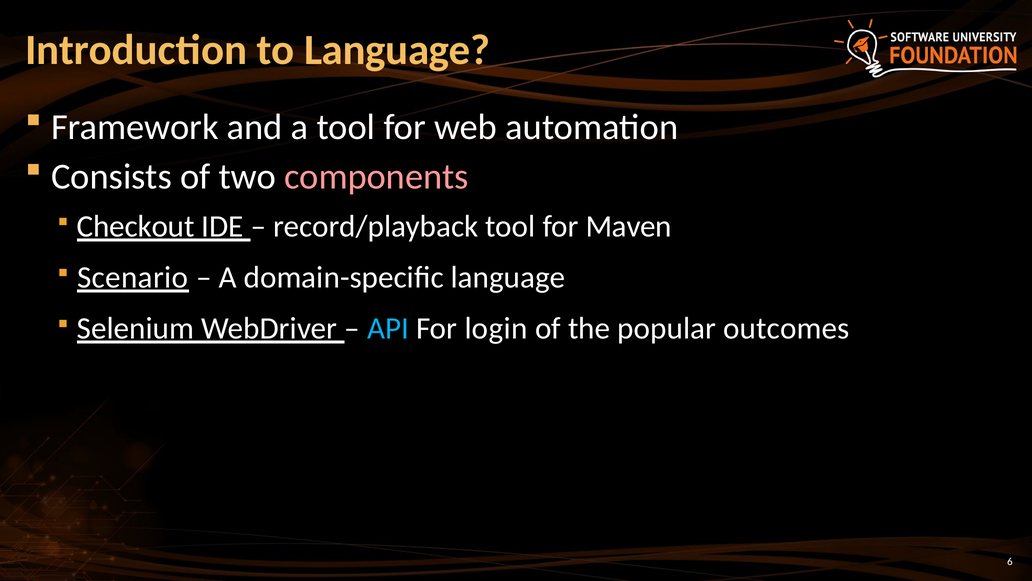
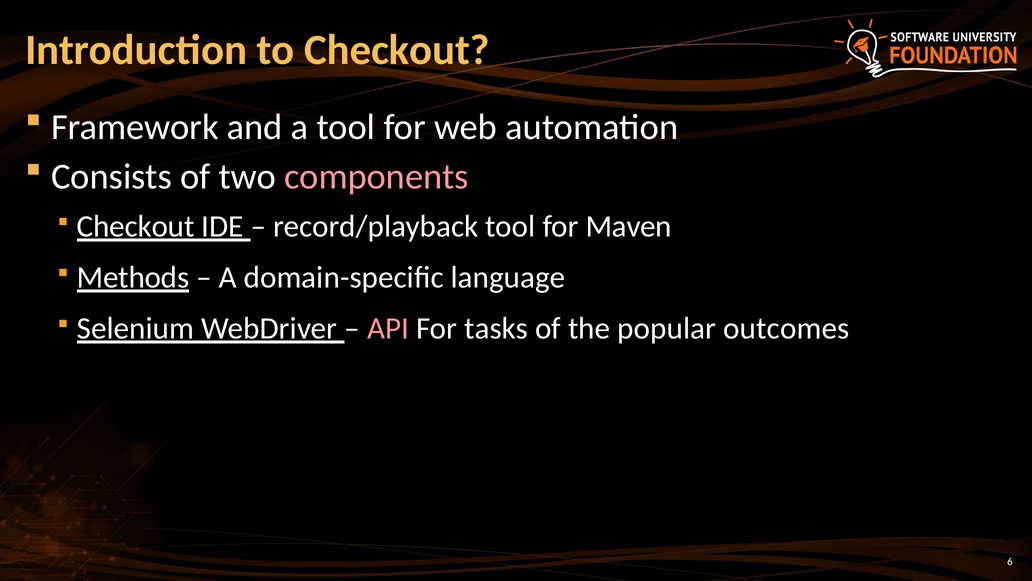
to Language: Language -> Checkout
Scenario: Scenario -> Methods
API colour: light blue -> pink
login: login -> tasks
